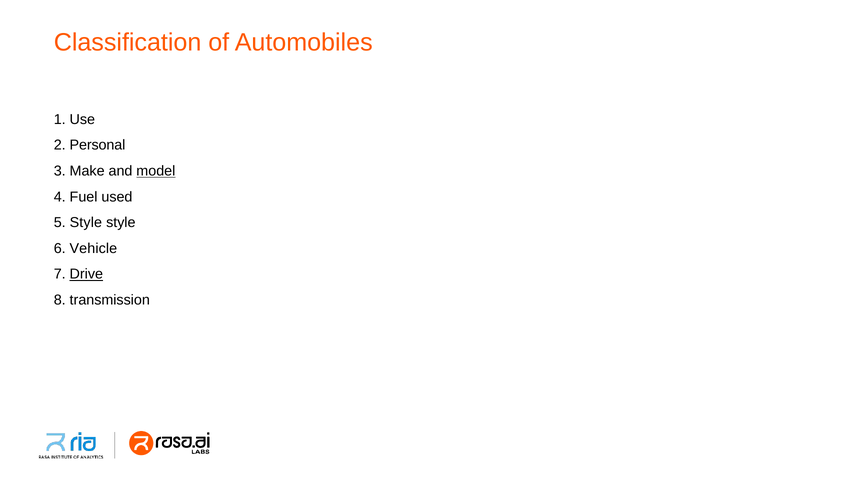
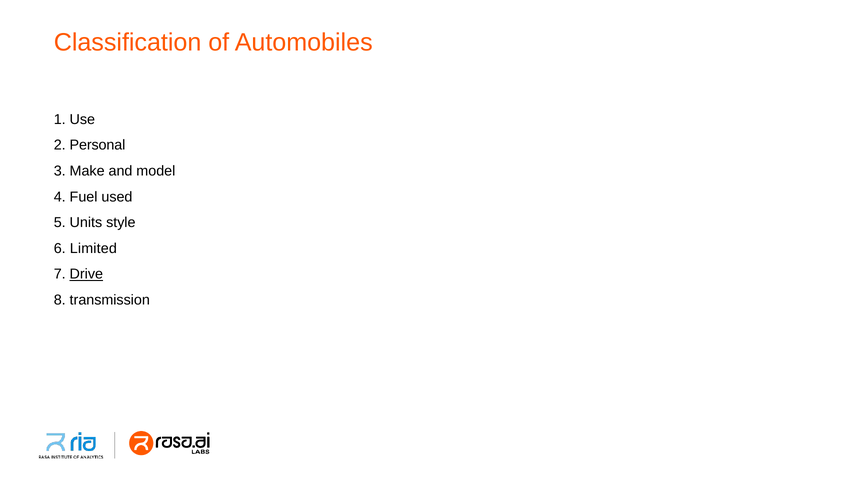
model underline: present -> none
5 Style: Style -> Units
Vehicle: Vehicle -> Limited
